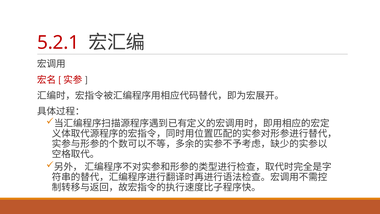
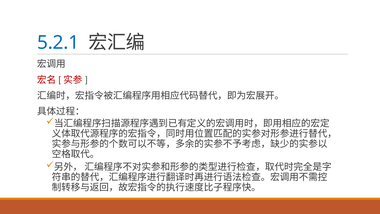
5.2.1 colour: red -> blue
